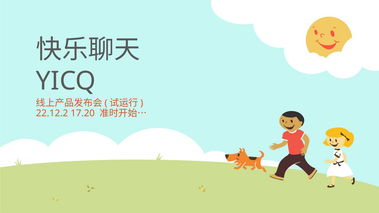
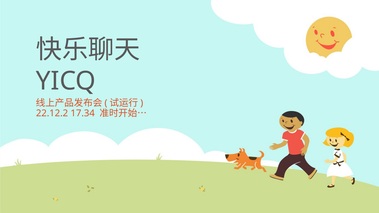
17.20: 17.20 -> 17.34
